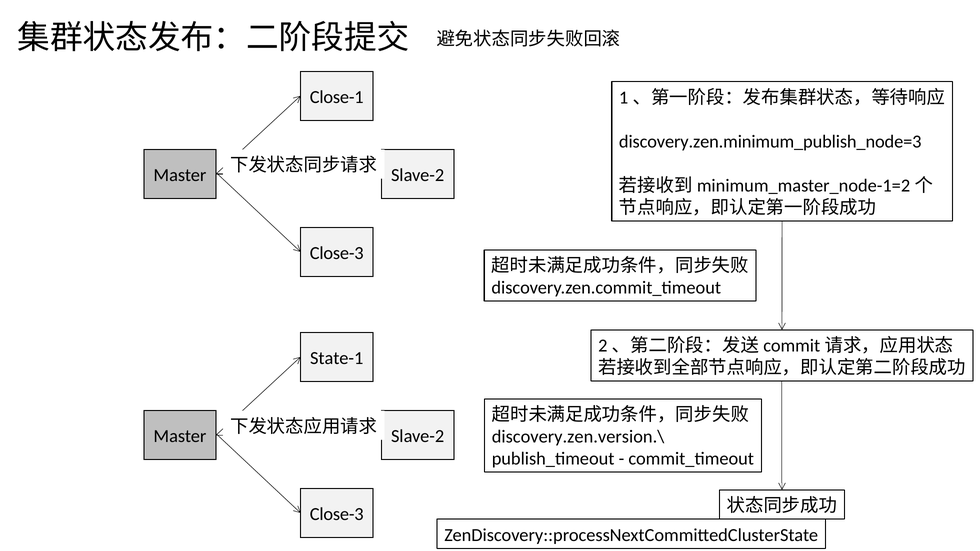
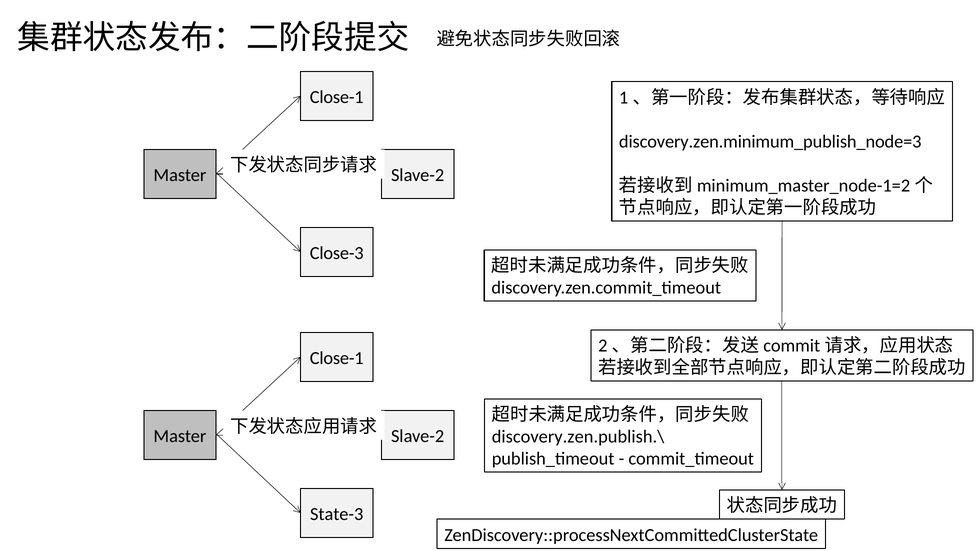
State-1 at (337, 358): State-1 -> Close-1
discovery.zen.version.\: discovery.zen.version.\ -> discovery.zen.publish.\
Close-3 at (337, 514): Close-3 -> State-3
